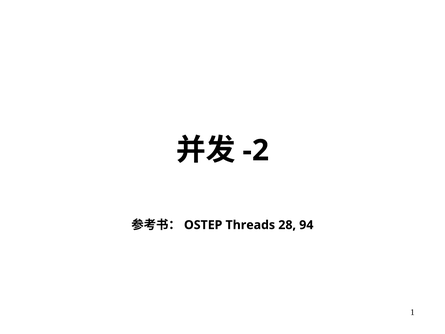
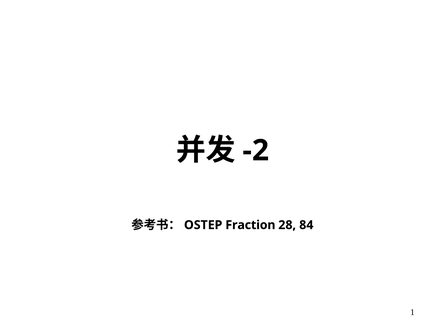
Threads: Threads -> Fraction
94: 94 -> 84
